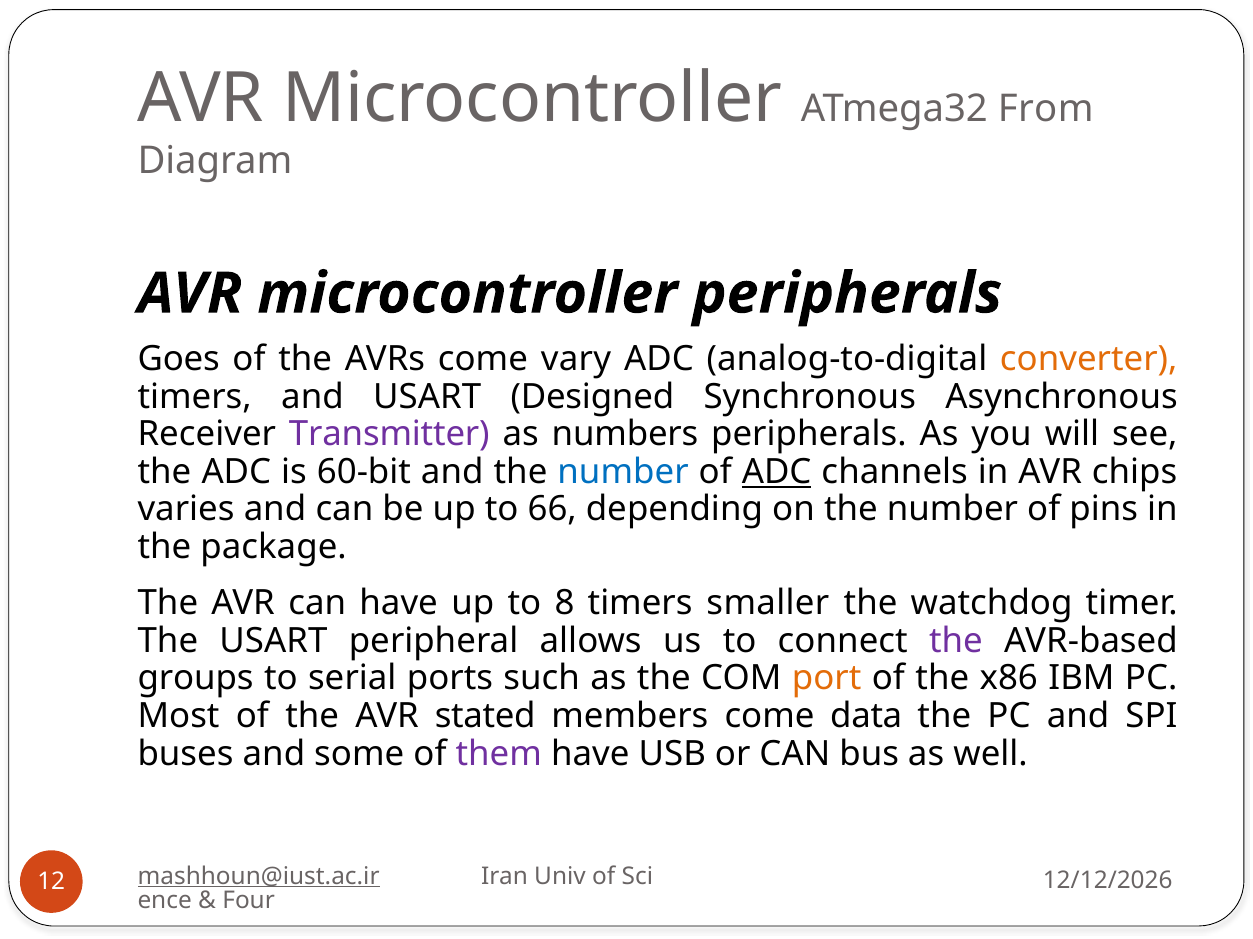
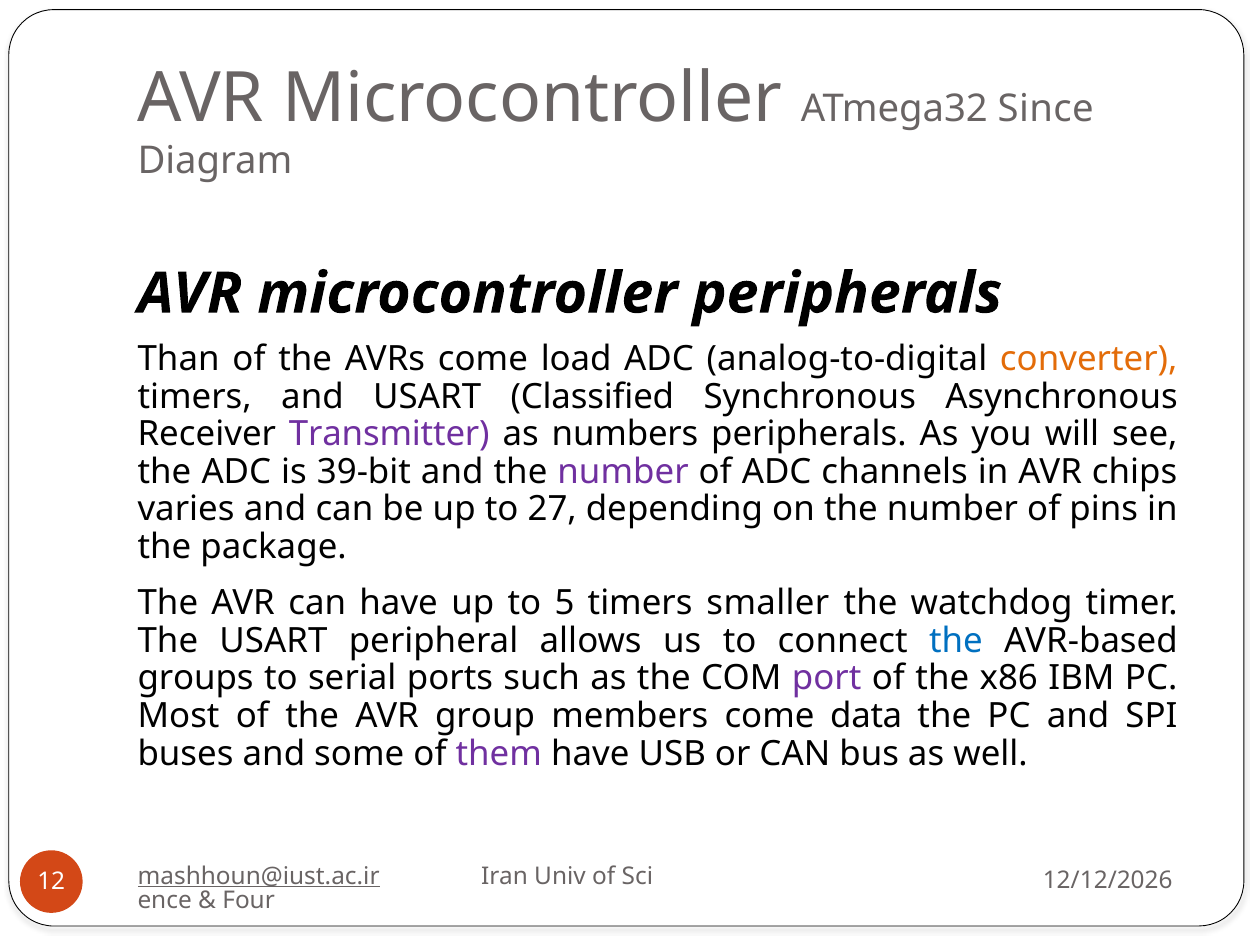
From: From -> Since
Goes: Goes -> Than
vary: vary -> load
Designed: Designed -> Classified
60-bit: 60-bit -> 39-bit
number at (623, 472) colour: blue -> purple
ADC at (777, 472) underline: present -> none
66: 66 -> 27
8: 8 -> 5
the at (956, 641) colour: purple -> blue
port colour: orange -> purple
stated: stated -> group
